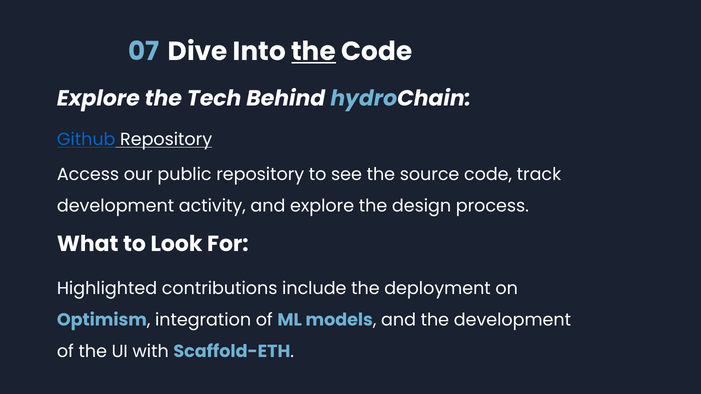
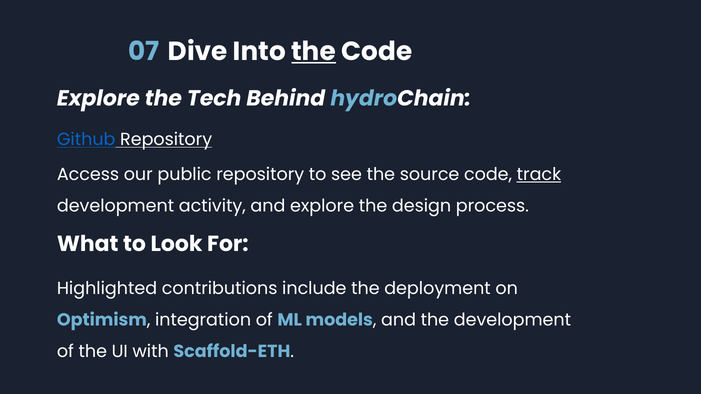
track underline: none -> present
